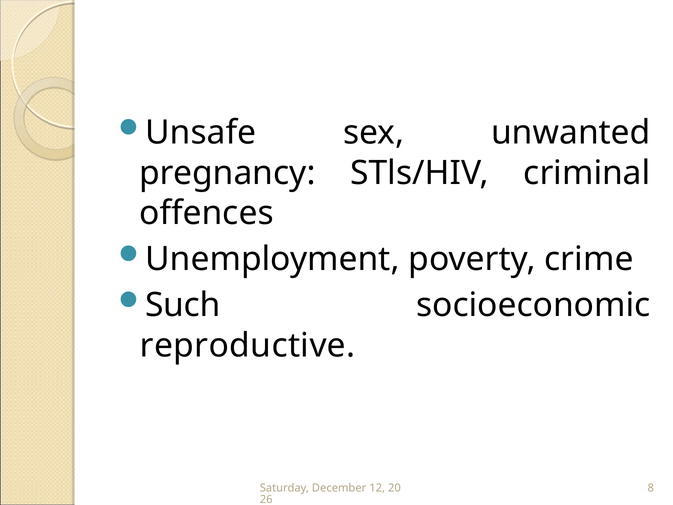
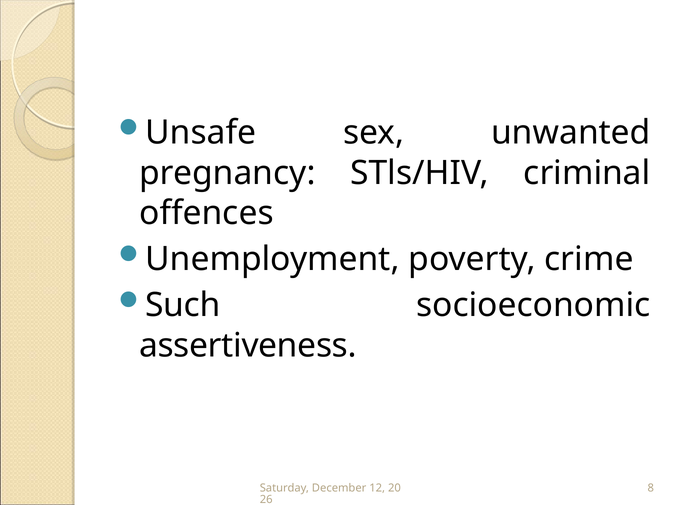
reproductive: reproductive -> assertiveness
